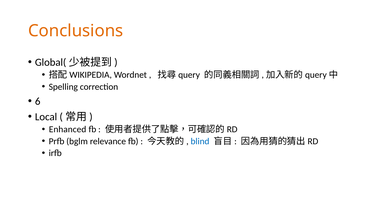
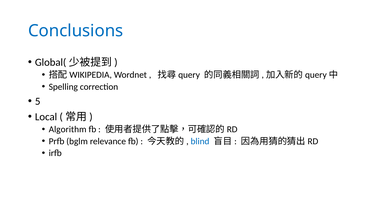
Conclusions colour: orange -> blue
6: 6 -> 5
Enhanced: Enhanced -> Algorithm
